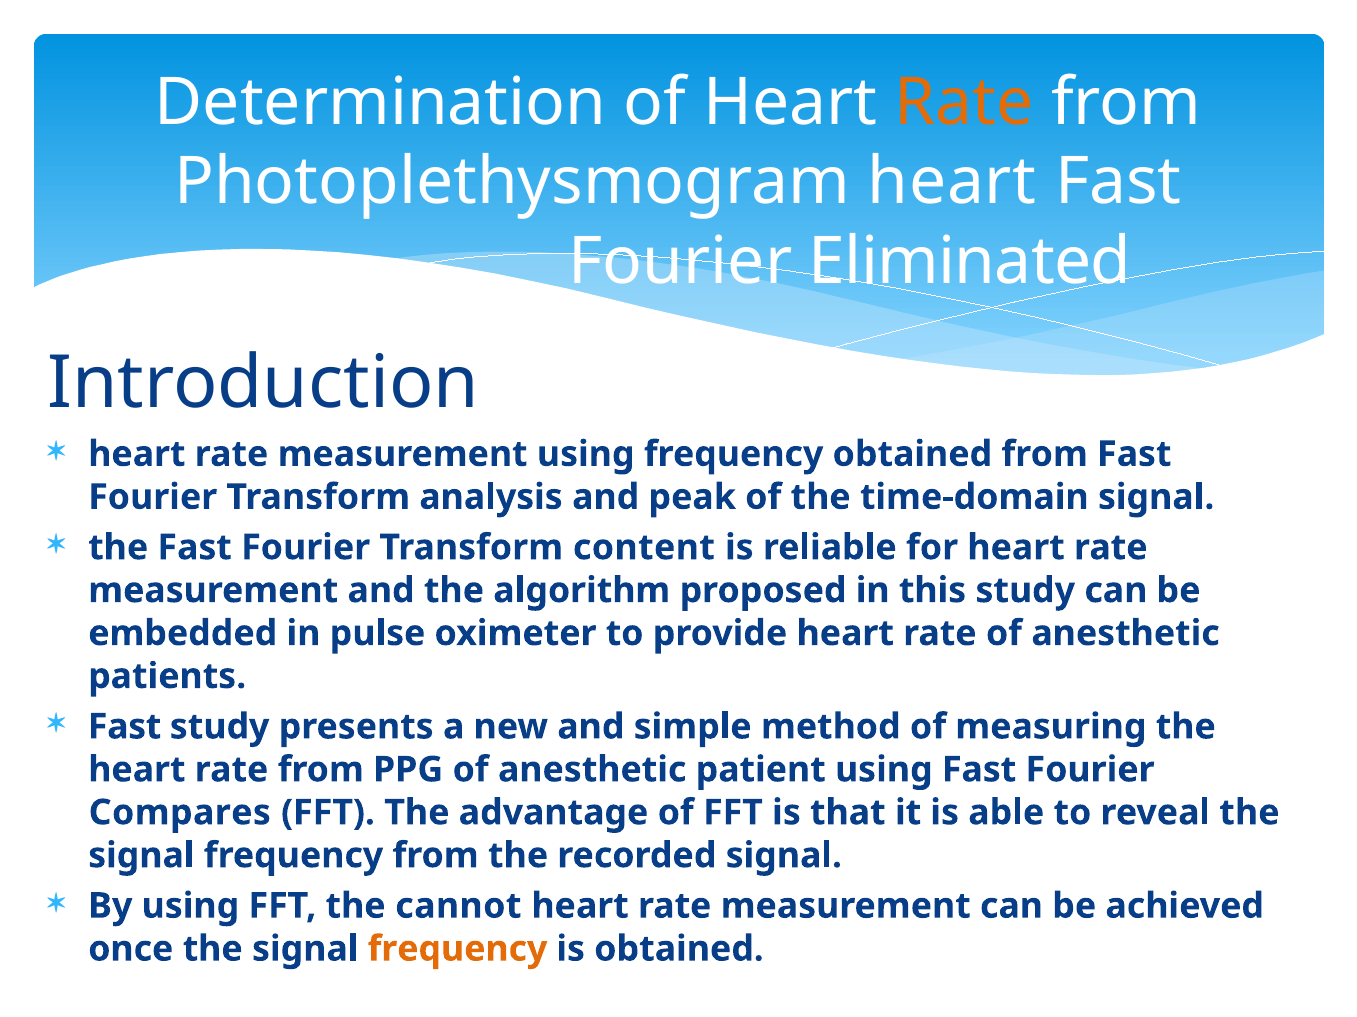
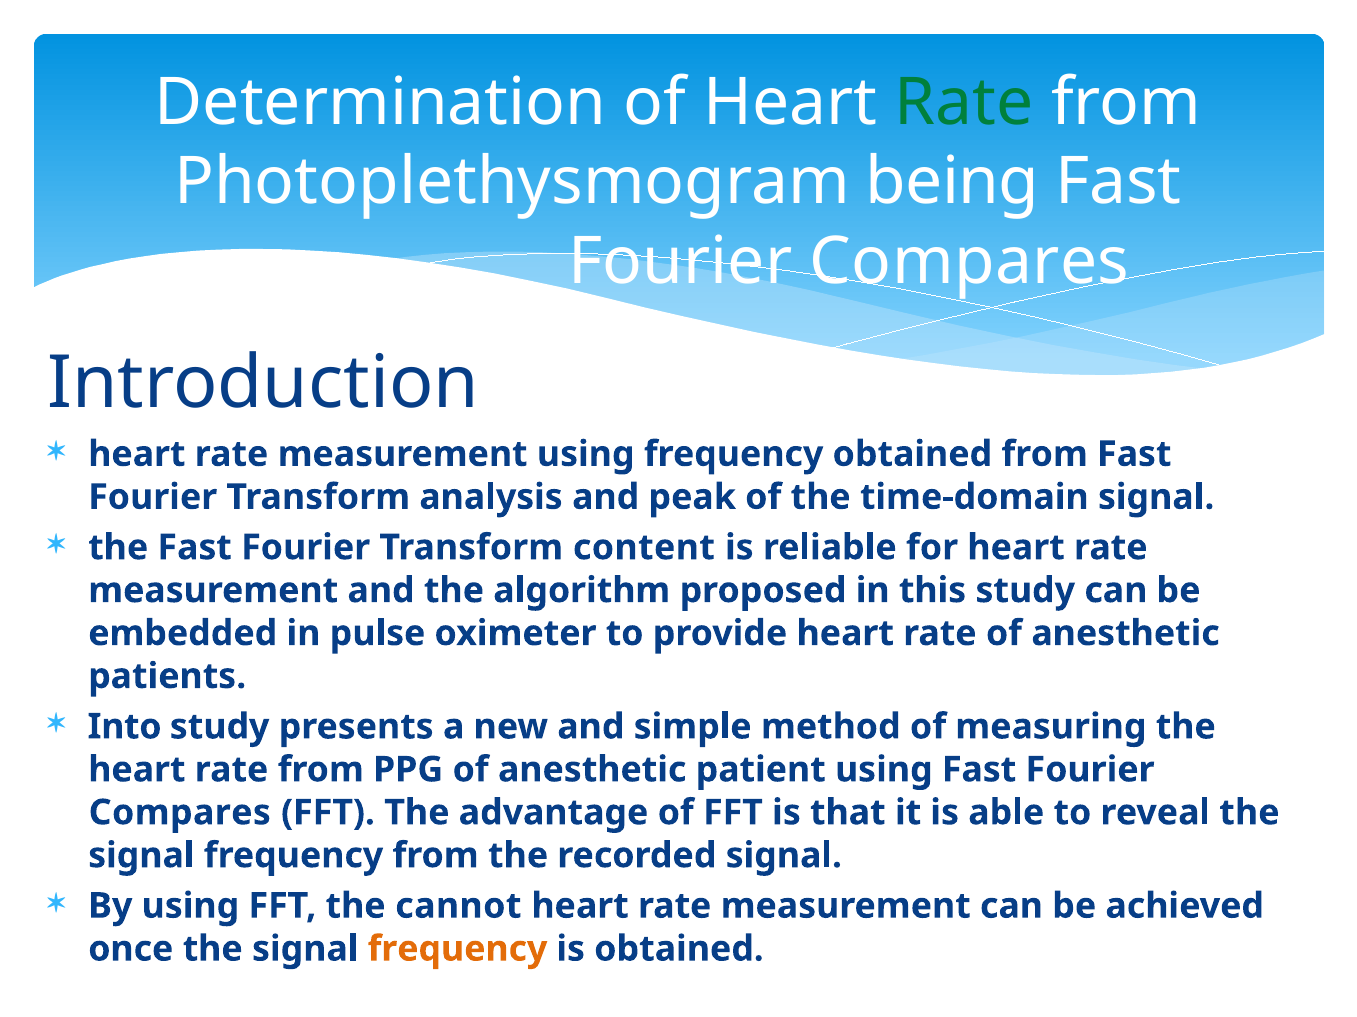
Rate at (964, 103) colour: orange -> green
Photoplethysmogram heart: heart -> being
Eliminated at (970, 262): Eliminated -> Compares
Fast at (125, 727): Fast -> Into
